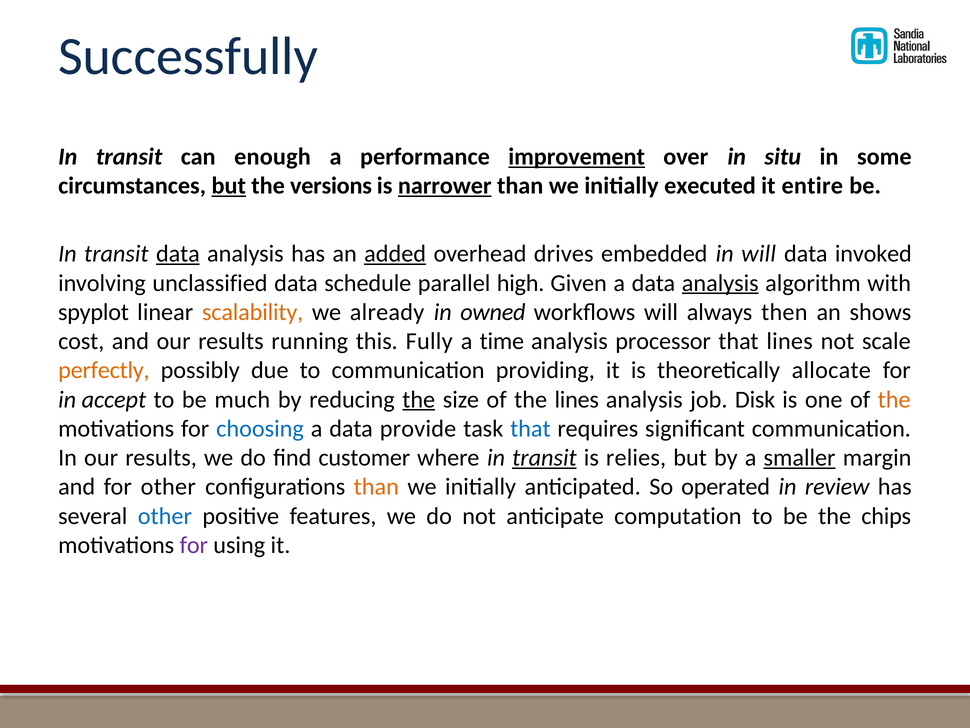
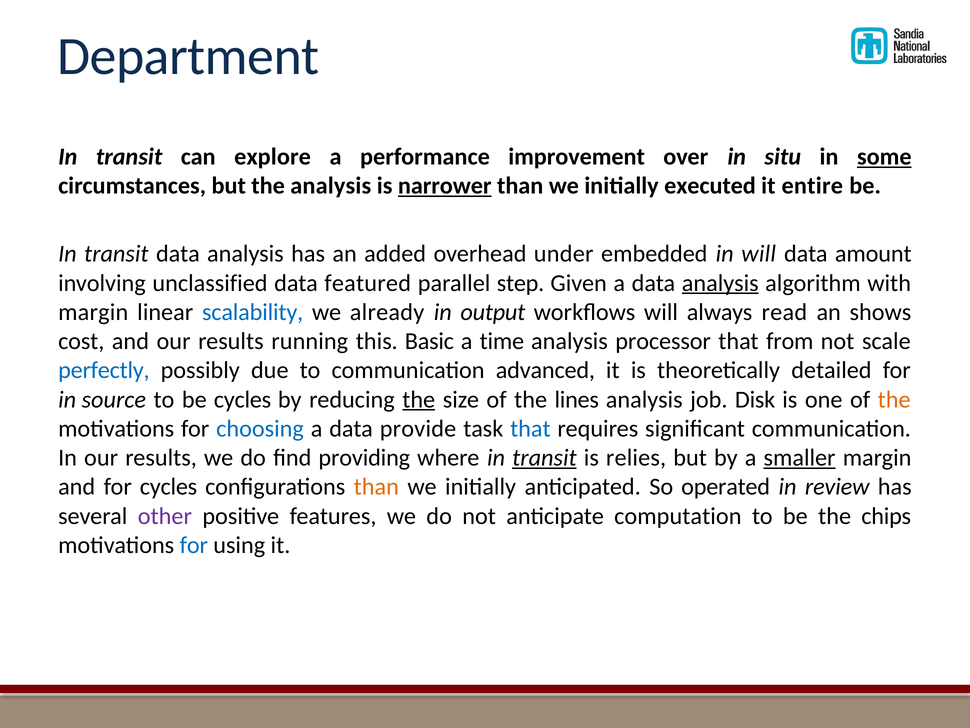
Successfully: Successfully -> Department
enough: enough -> explore
improvement underline: present -> none
some underline: none -> present
but at (229, 186) underline: present -> none
the versions: versions -> analysis
data at (178, 254) underline: present -> none
added underline: present -> none
drives: drives -> under
invoked: invoked -> amount
schedule: schedule -> featured
high: high -> step
spyplot at (93, 312): spyplot -> margin
scalability colour: orange -> blue
owned: owned -> output
then: then -> read
Fully: Fully -> Basic
that lines: lines -> from
perfectly colour: orange -> blue
providing: providing -> advanced
allocate: allocate -> detailed
accept: accept -> source
be much: much -> cycles
customer: customer -> providing
for other: other -> cycles
other at (165, 516) colour: blue -> purple
for at (194, 545) colour: purple -> blue
